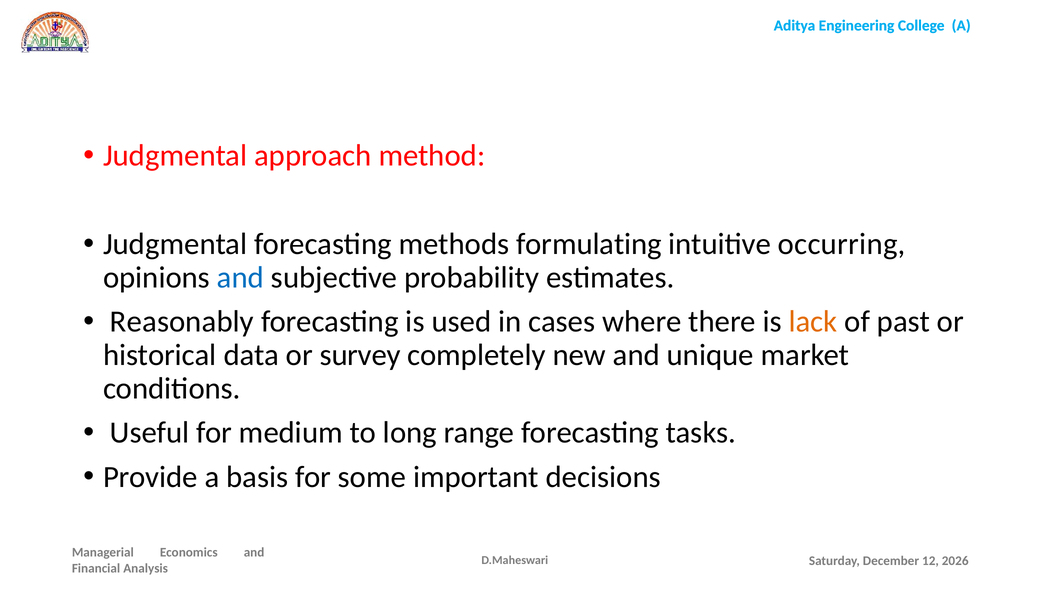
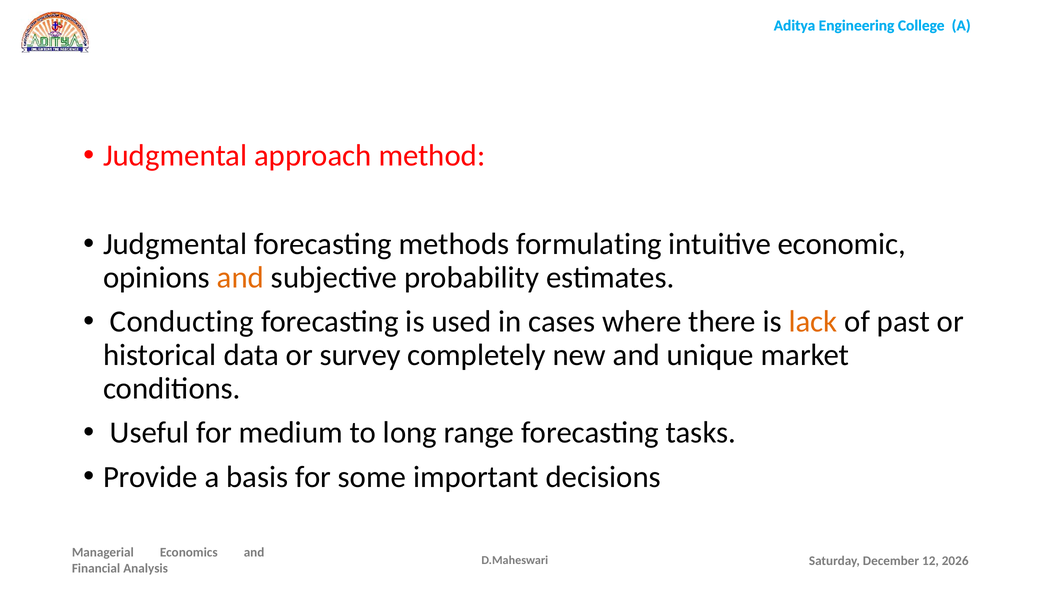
occurring: occurring -> economic
and at (241, 278) colour: blue -> orange
Reasonably: Reasonably -> Conducting
